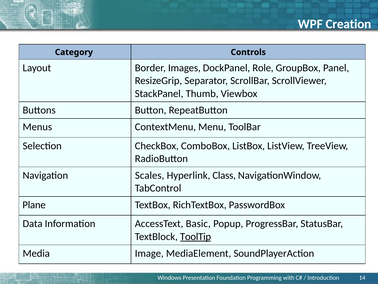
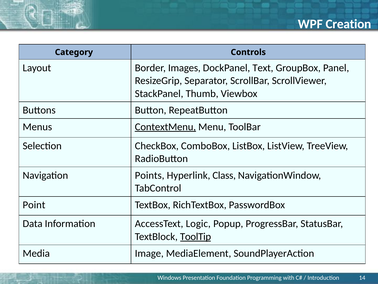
Role: Role -> Text
ContextMenu underline: none -> present
Scales: Scales -> Points
Plane: Plane -> Point
Basic: Basic -> Logic
